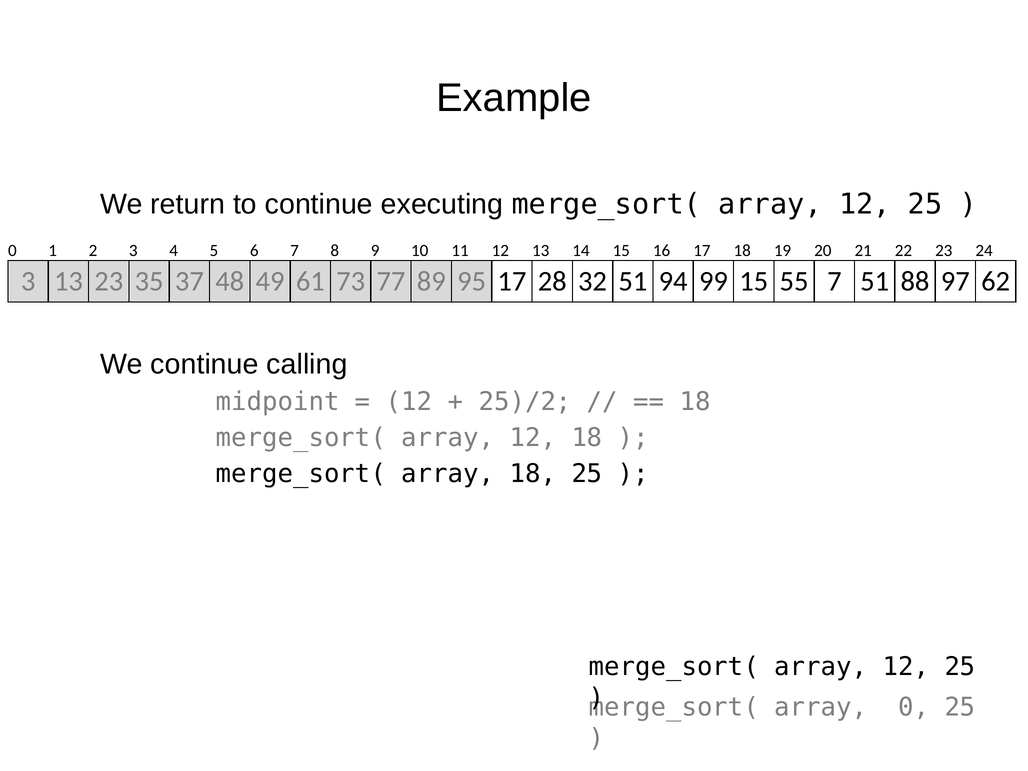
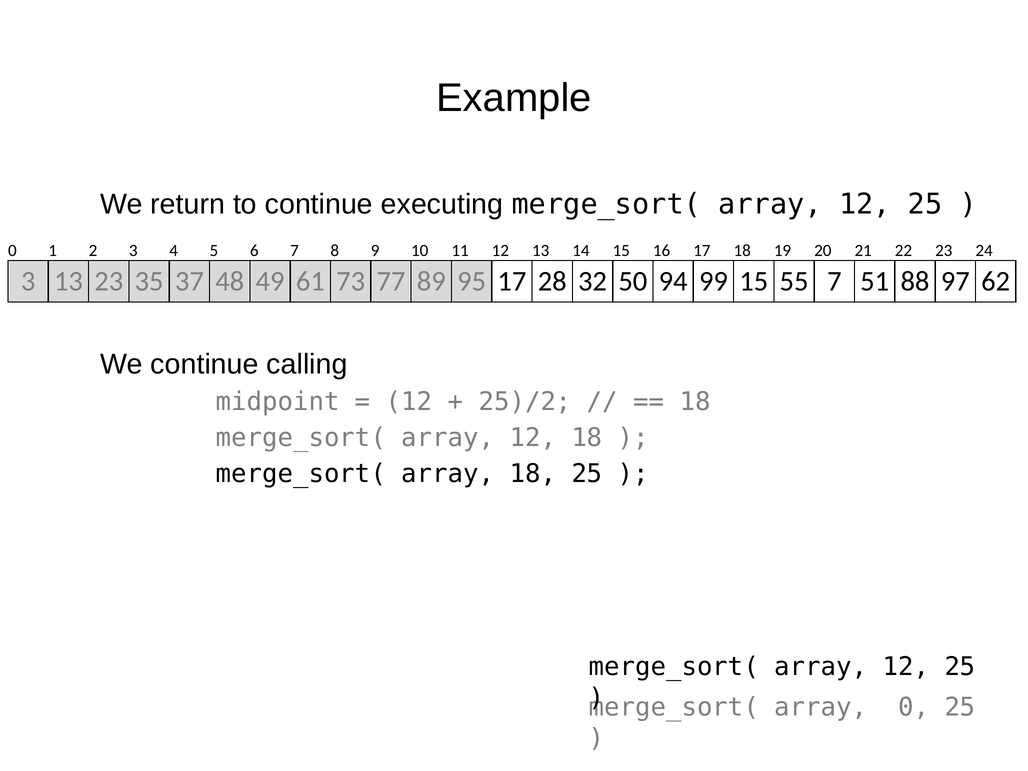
32 51: 51 -> 50
